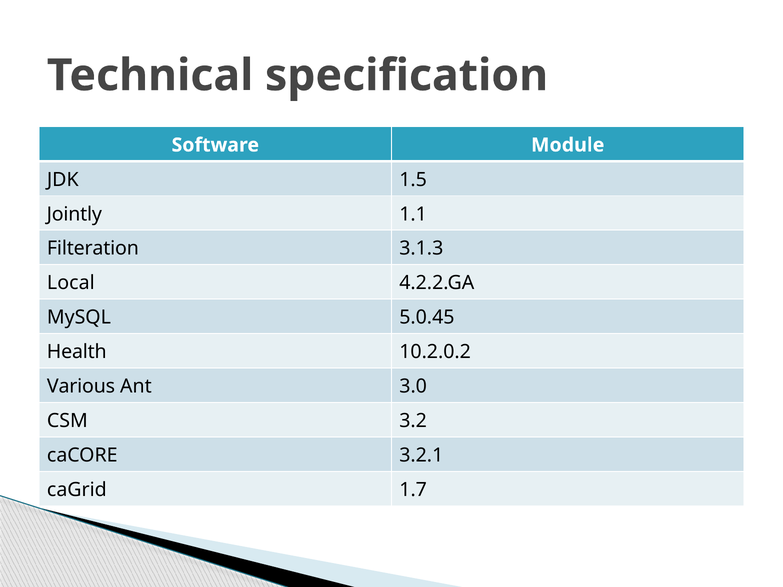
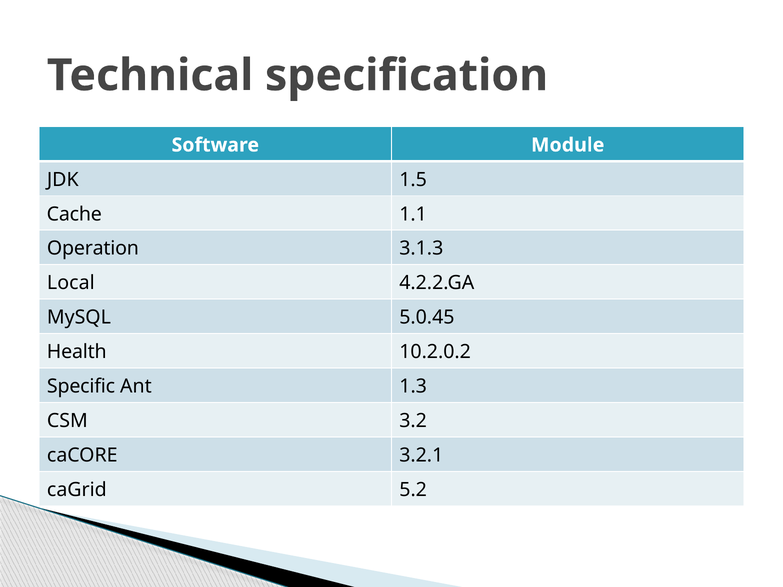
Jointly: Jointly -> Cache
Filteration: Filteration -> Operation
Various: Various -> Specific
3.0: 3.0 -> 1.3
1.7: 1.7 -> 5.2
